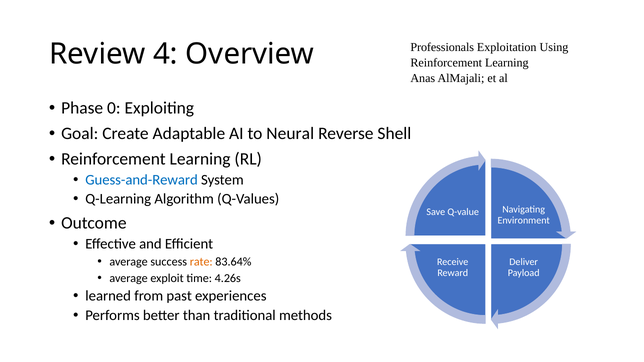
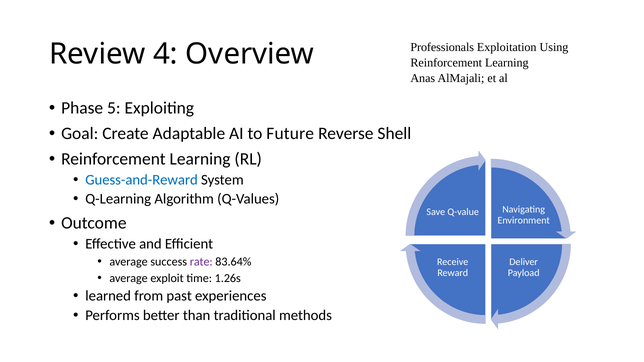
0: 0 -> 5
Neural: Neural -> Future
rate colour: orange -> purple
4.26s: 4.26s -> 1.26s
